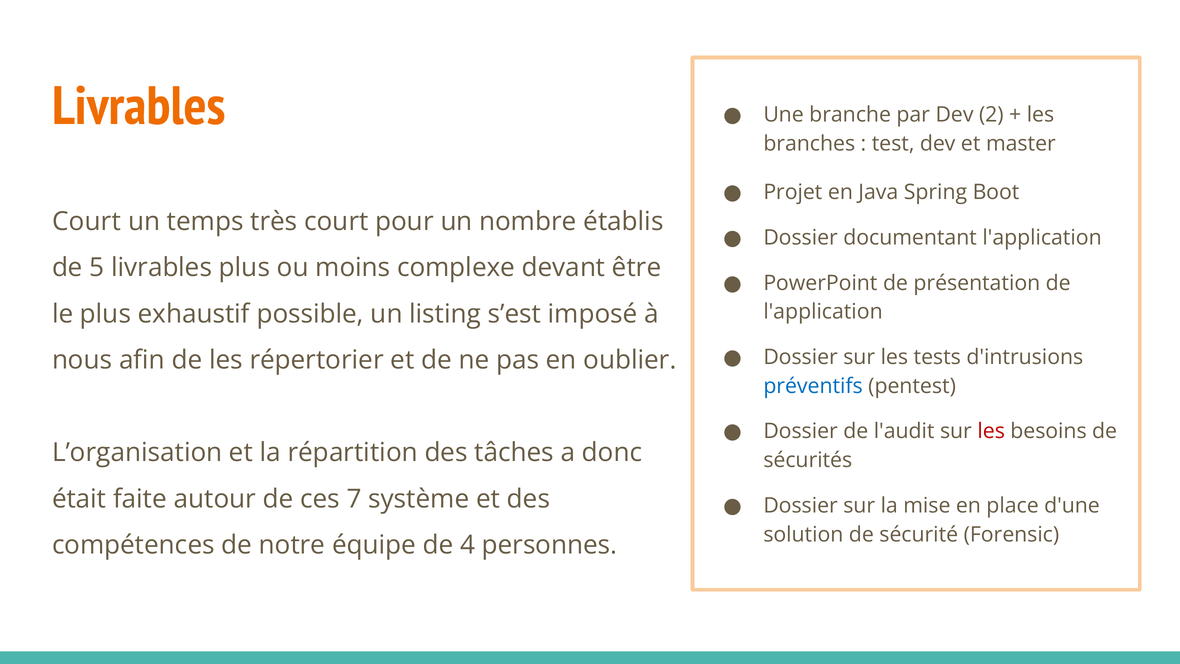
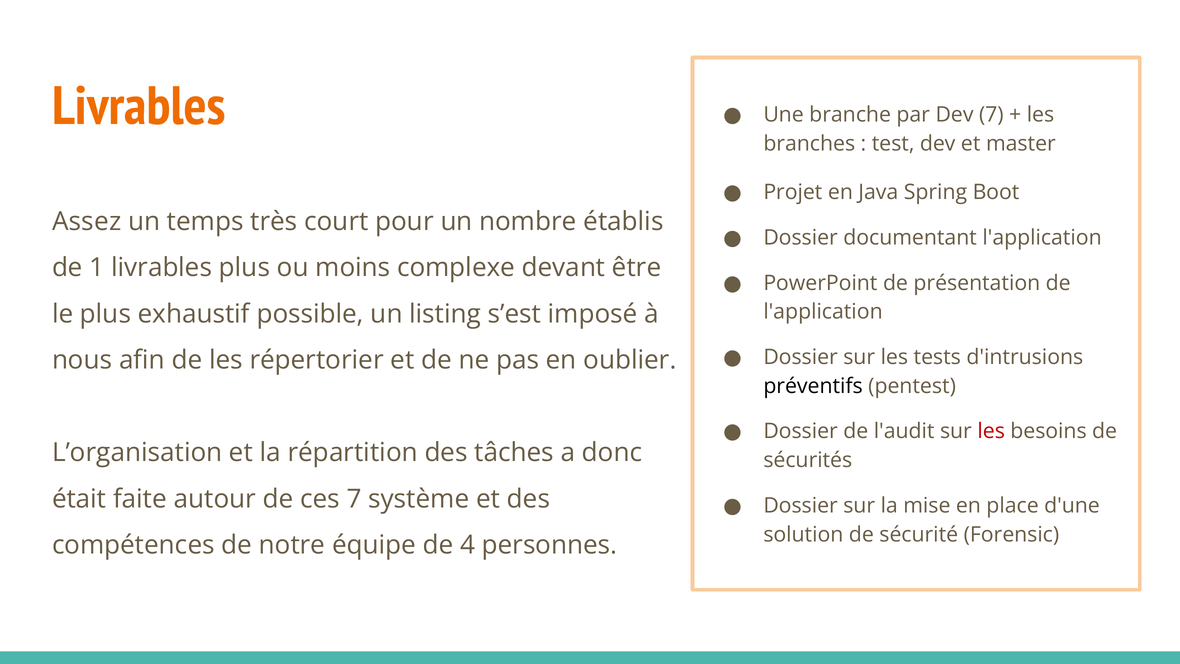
Dev 2: 2 -> 7
Court at (87, 221): Court -> Assez
5: 5 -> 1
préventifs colour: blue -> black
